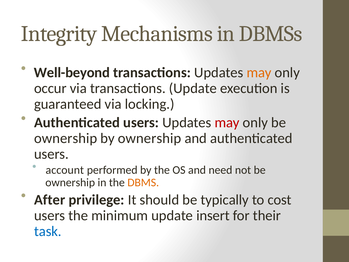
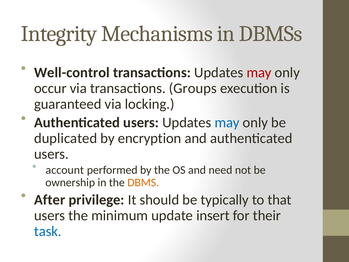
Well-beyond: Well-beyond -> Well-control
may at (259, 73) colour: orange -> red
transactions Update: Update -> Groups
may at (227, 122) colour: red -> blue
ownership at (66, 138): ownership -> duplicated
by ownership: ownership -> encryption
cost: cost -> that
